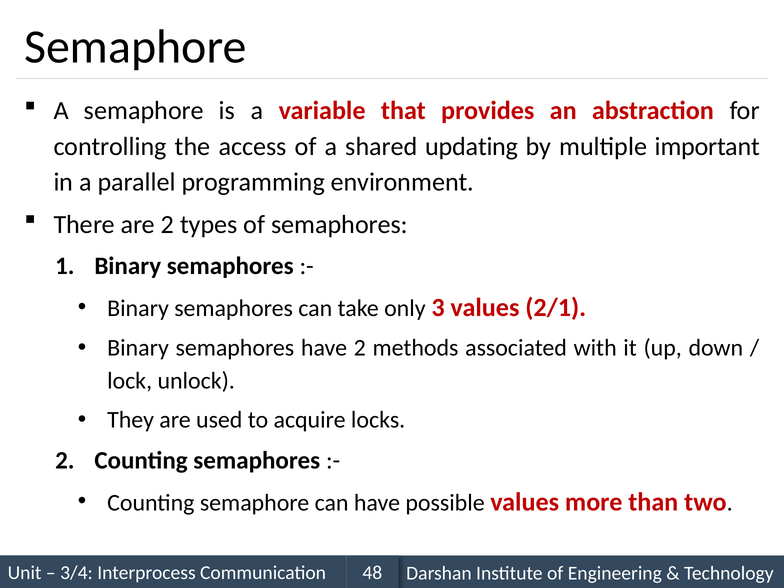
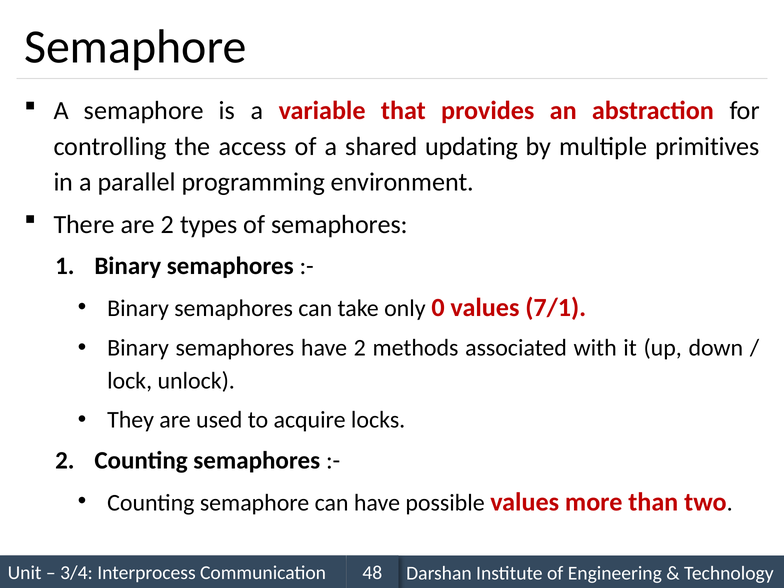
important: important -> primitives
3: 3 -> 0
2/1: 2/1 -> 7/1
